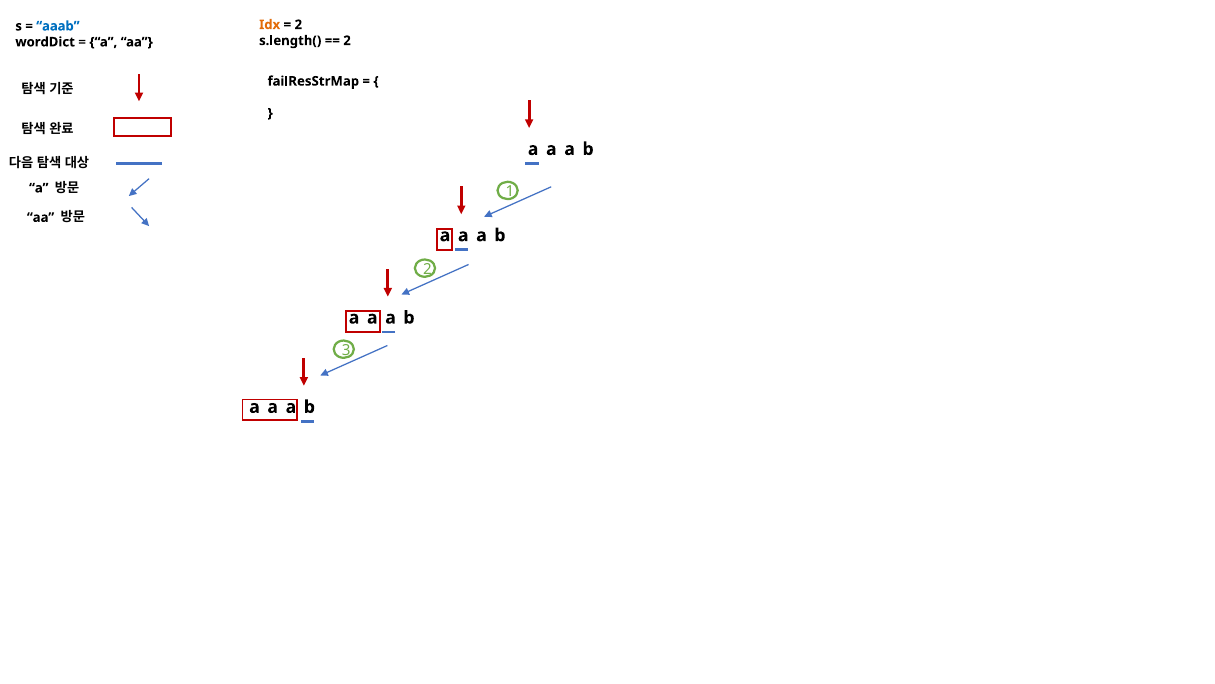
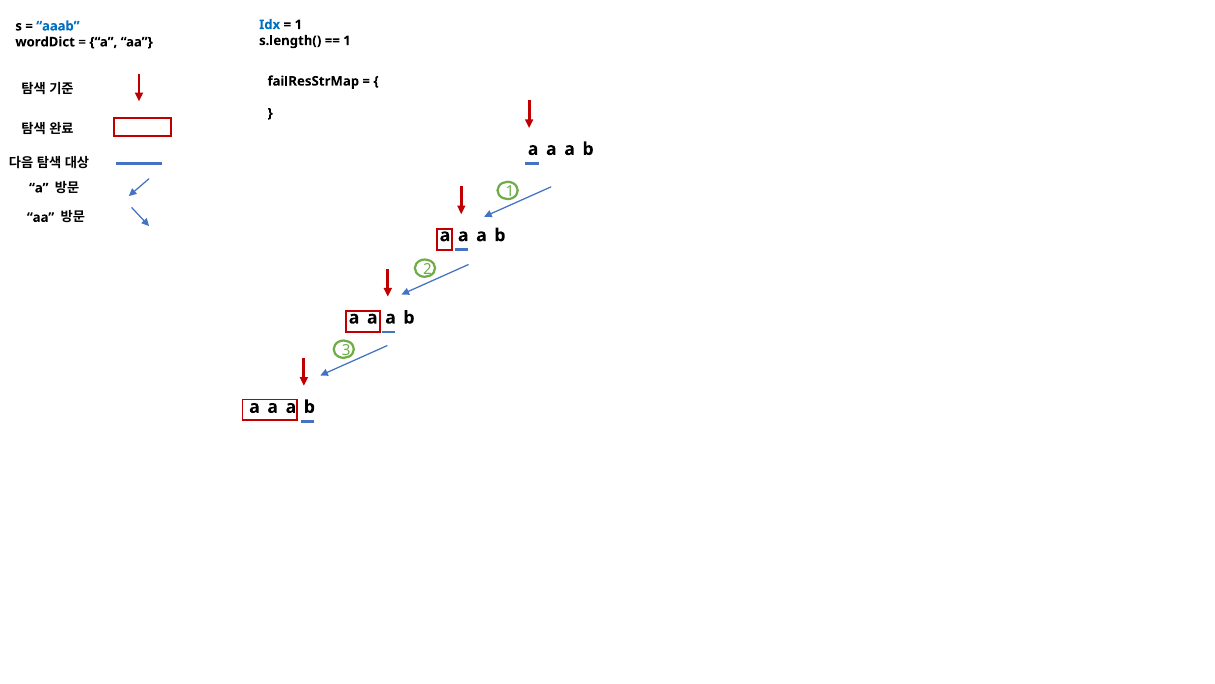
Idx colour: orange -> blue
2 at (298, 25): 2 -> 1
2 at (347, 41): 2 -> 1
